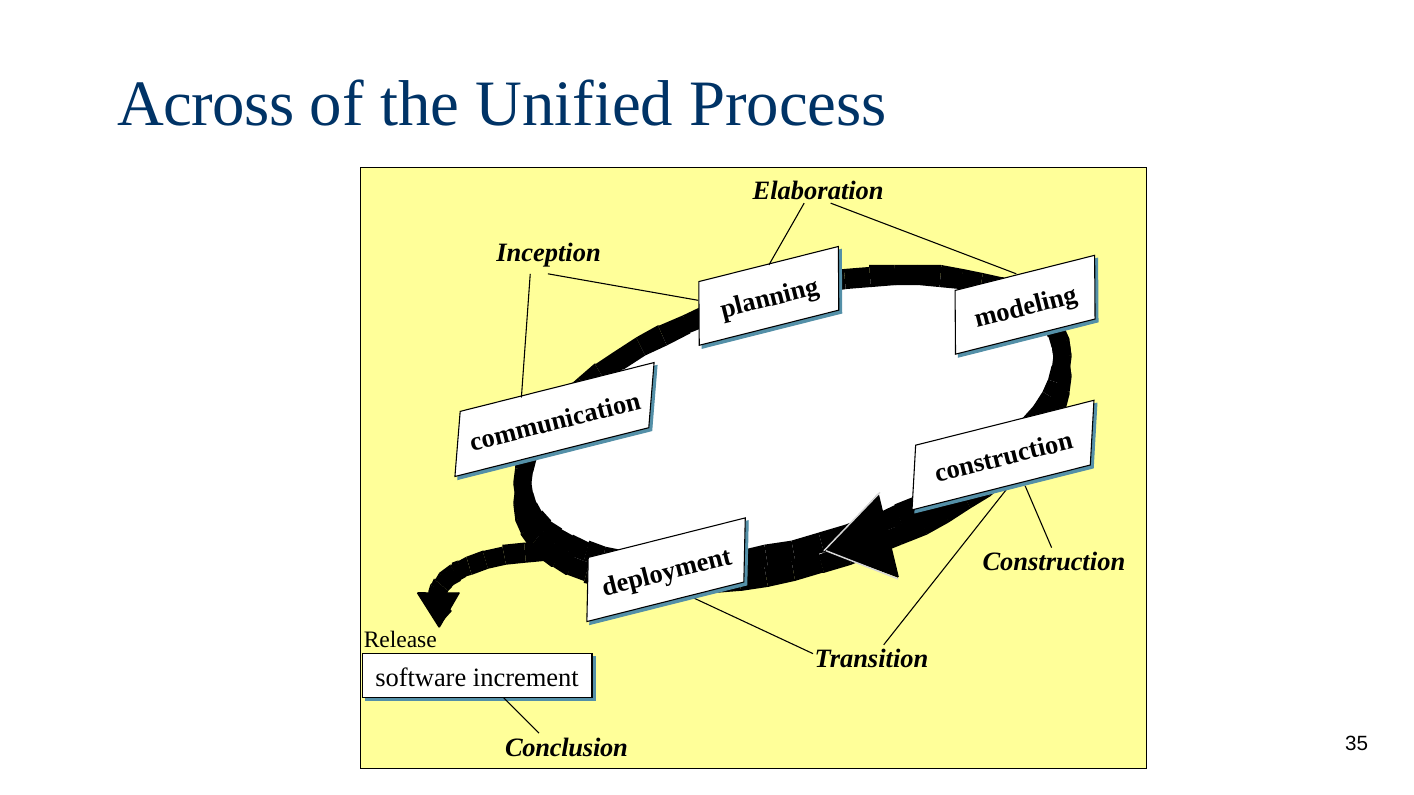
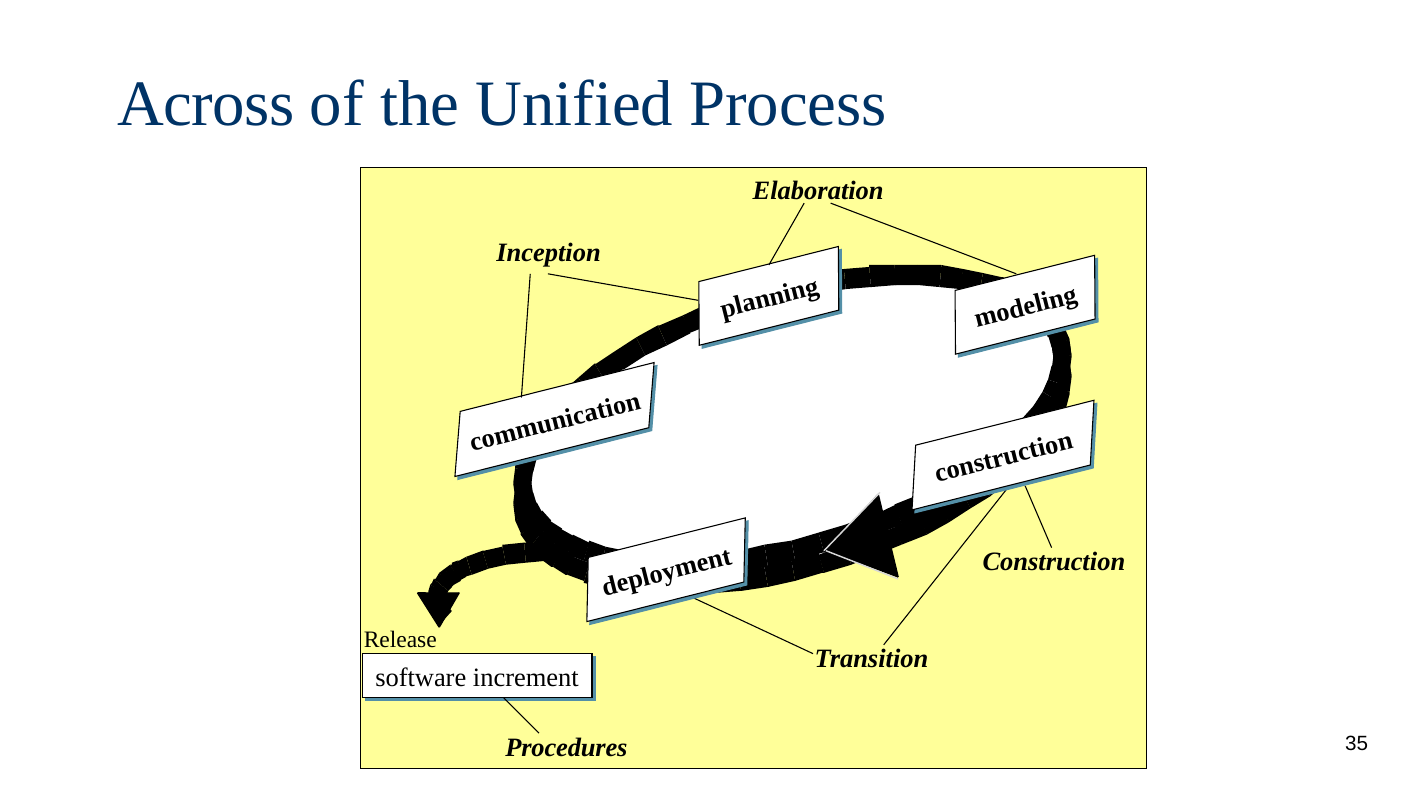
Conclusion: Conclusion -> Procedures
